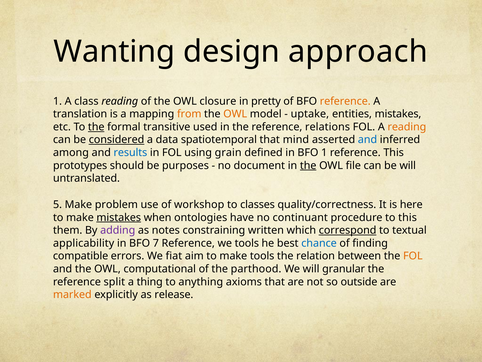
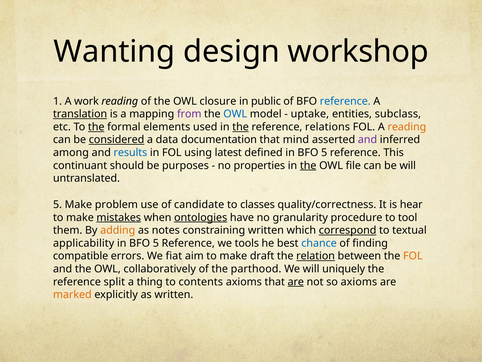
approach: approach -> workshop
class: class -> work
pretty: pretty -> public
reference at (345, 101) colour: orange -> blue
translation underline: none -> present
from colour: orange -> purple
OWL at (235, 114) colour: orange -> blue
entities mistakes: mistakes -> subclass
transitive: transitive -> elements
the at (241, 127) underline: none -> present
spatiotemporal: spatiotemporal -> documentation
and at (367, 140) colour: blue -> purple
grain: grain -> latest
defined in BFO 1: 1 -> 5
prototypes: prototypes -> continuant
document: document -> properties
workshop: workshop -> candidate
here: here -> hear
ontologies underline: none -> present
continuant: continuant -> granularity
to this: this -> tool
adding colour: purple -> orange
7 at (156, 243): 7 -> 5
make tools: tools -> draft
relation underline: none -> present
computational: computational -> collaboratively
granular: granular -> uniquely
anything: anything -> contents
are at (296, 281) underline: none -> present
so outside: outside -> axioms
as release: release -> written
